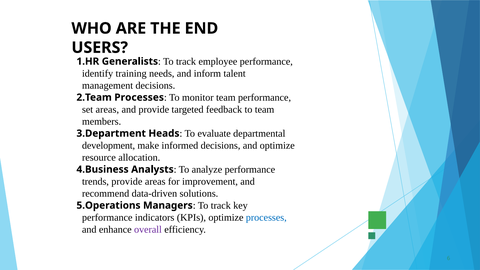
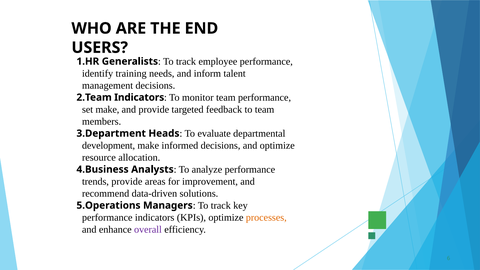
Processes at (139, 97): Processes -> Indicators
set areas: areas -> make
processes at (266, 217) colour: blue -> orange
